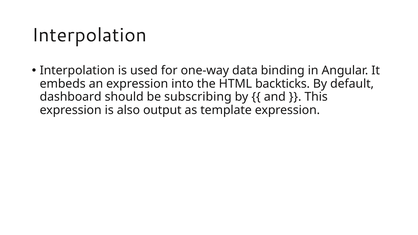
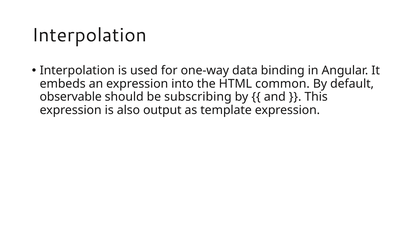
backticks: backticks -> common
dashboard: dashboard -> observable
